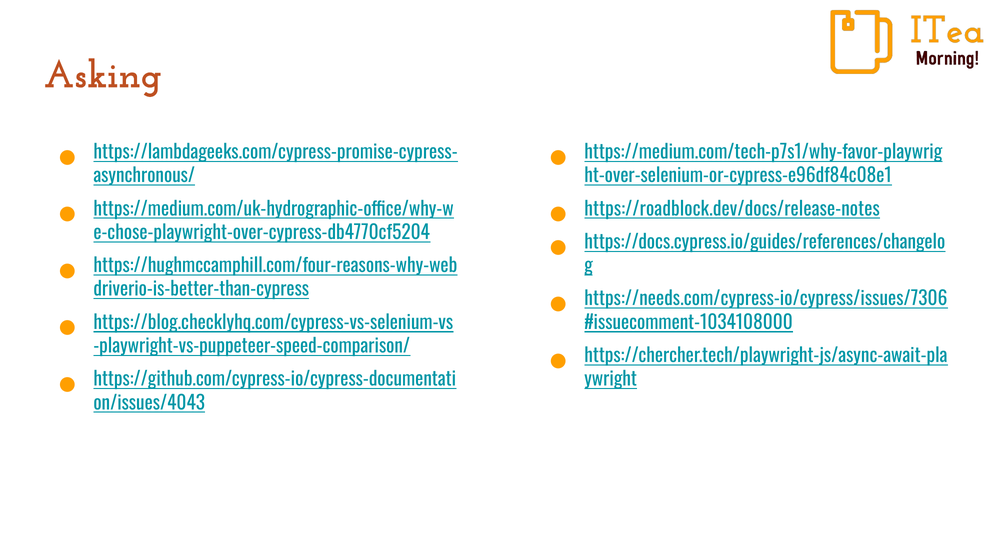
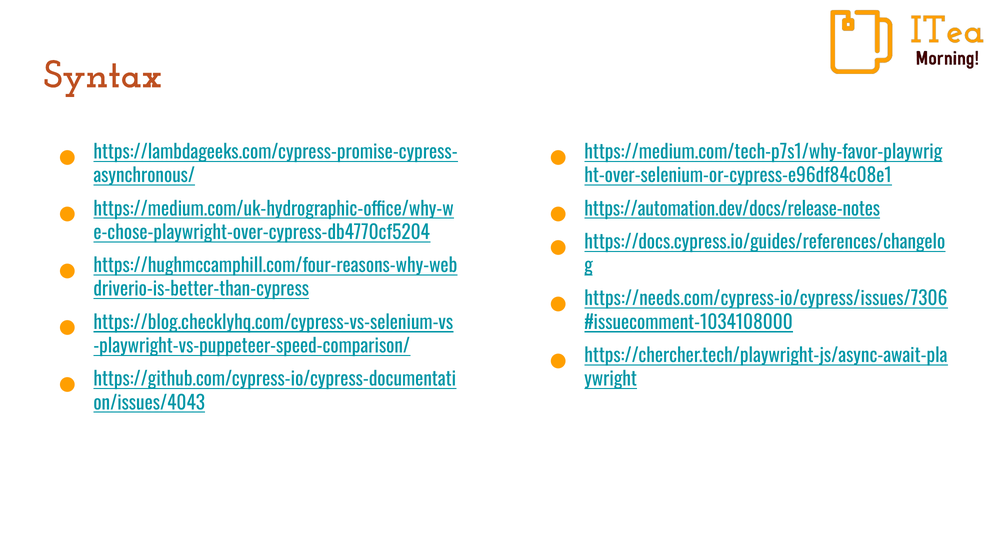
Asking: Asking -> Syntax
https://roadblock.dev/docs/release-notes: https://roadblock.dev/docs/release-notes -> https://automation.dev/docs/release-notes
